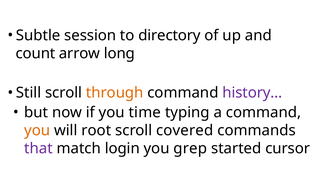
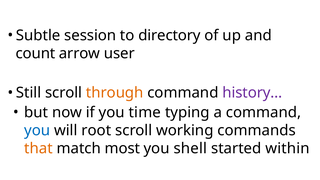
long: long -> user
you at (37, 130) colour: orange -> blue
covered: covered -> working
that colour: purple -> orange
login: login -> most
grep: grep -> shell
cursor: cursor -> within
